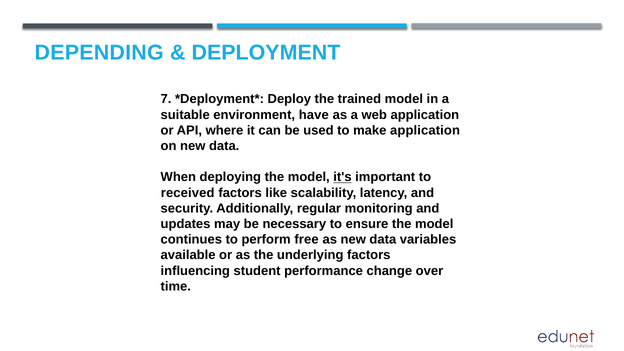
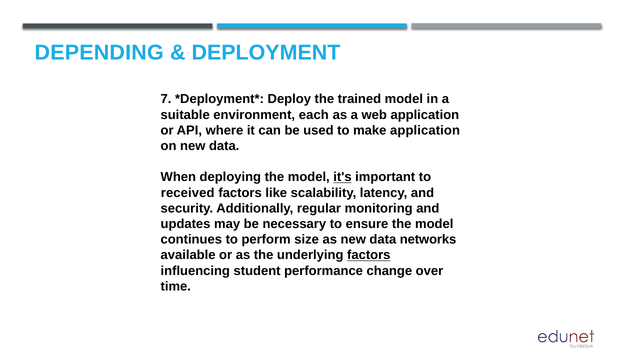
have: have -> each
free: free -> size
variables: variables -> networks
factors at (369, 255) underline: none -> present
